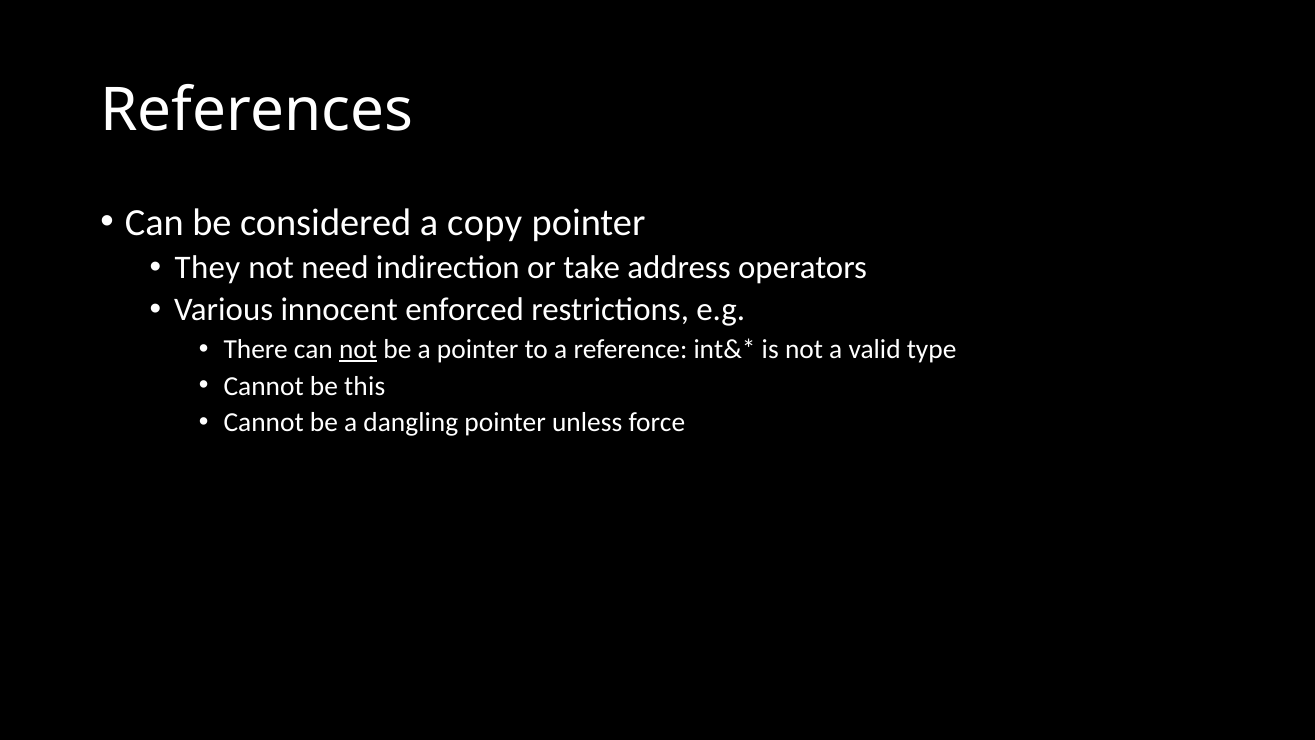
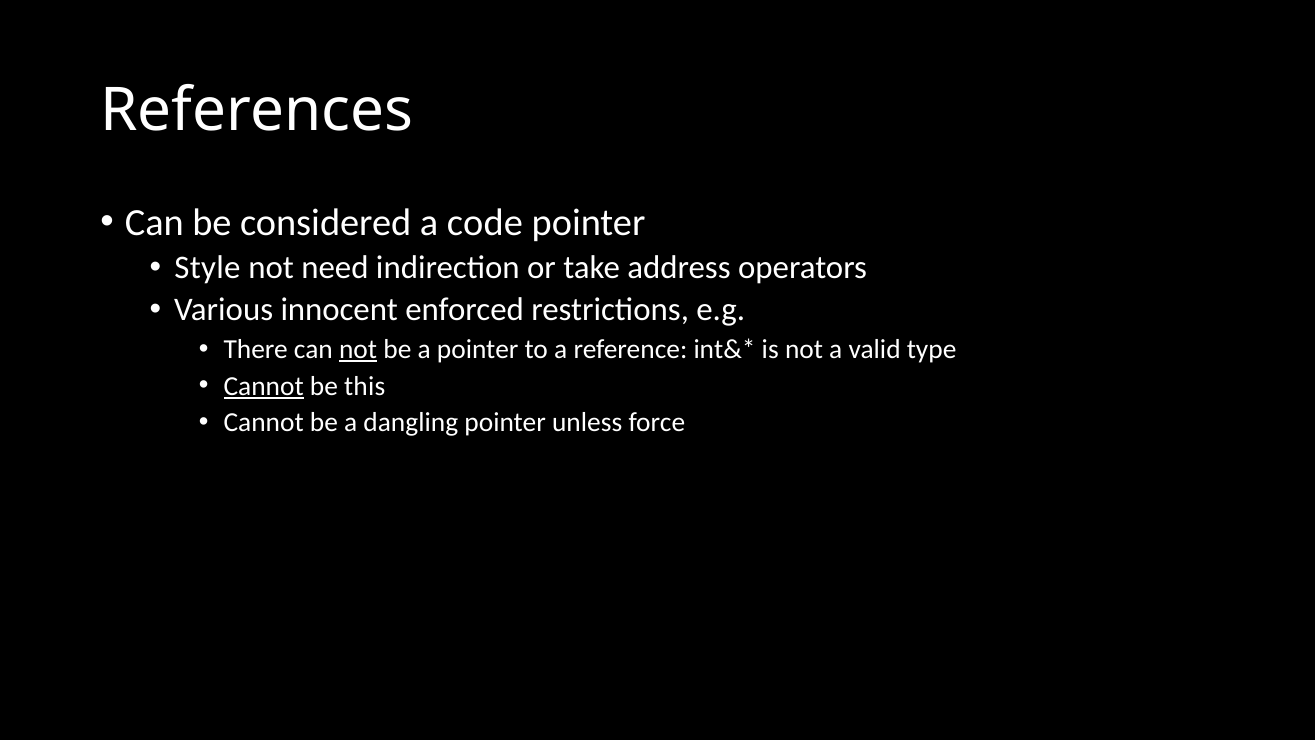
copy: copy -> code
They: They -> Style
Cannot at (264, 386) underline: none -> present
